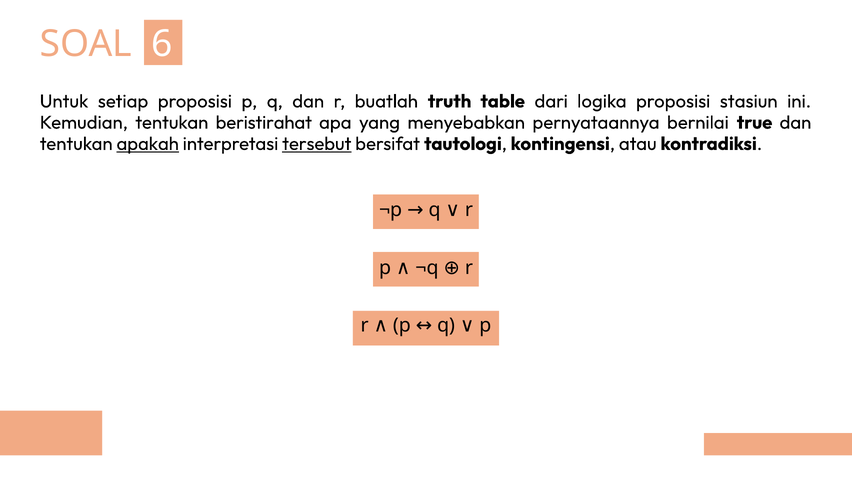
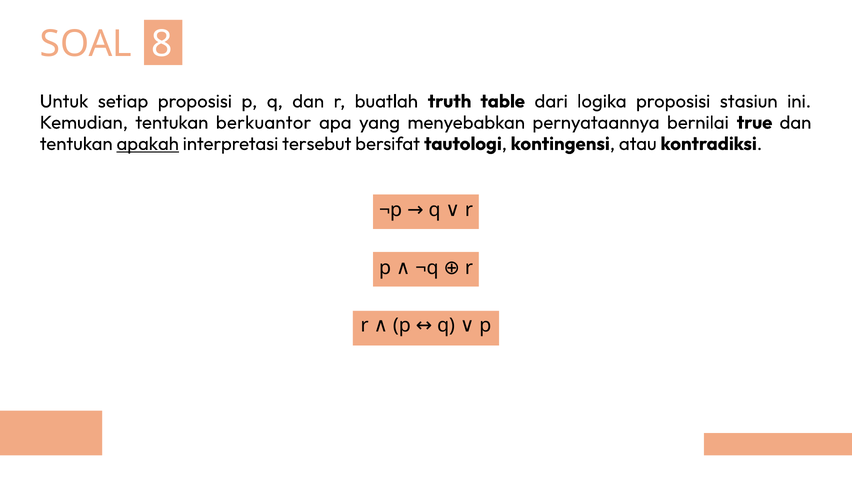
6: 6 -> 8
beristirahat: beristirahat -> berkuantor
tersebut underline: present -> none
